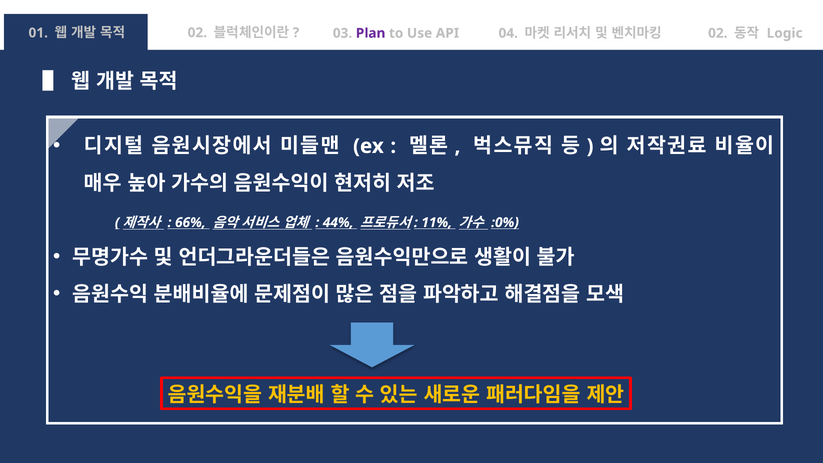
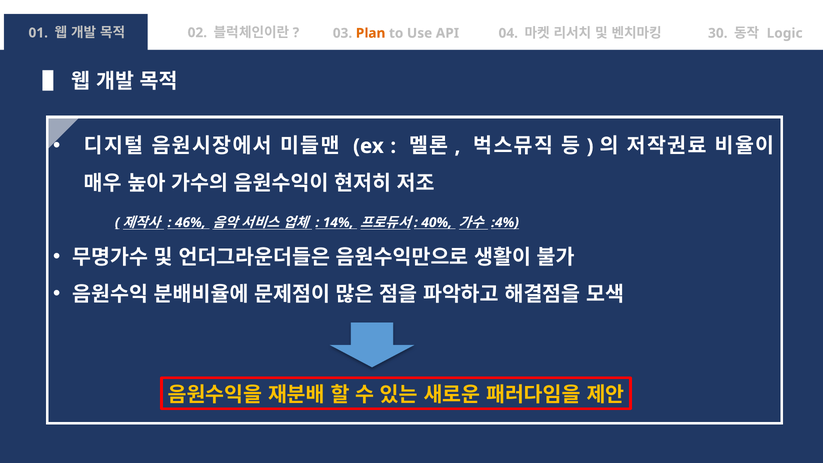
Plan colour: purple -> orange
02 at (718, 33): 02 -> 30
44%: 44% -> 14%
11%: 11% -> 40%
:0%: :0% -> :4%
66%: 66% -> 46%
